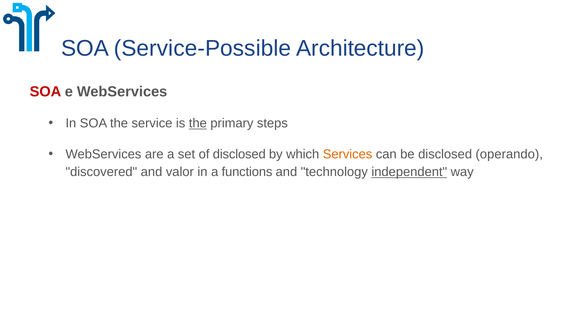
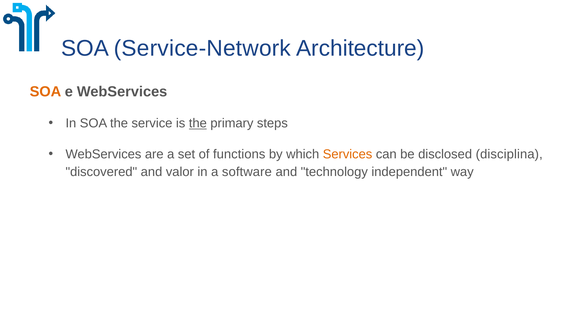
Service-Possible: Service-Possible -> Service-Network
SOA at (45, 92) colour: red -> orange
of disclosed: disclosed -> functions
operando: operando -> disciplina
functions: functions -> software
independent underline: present -> none
